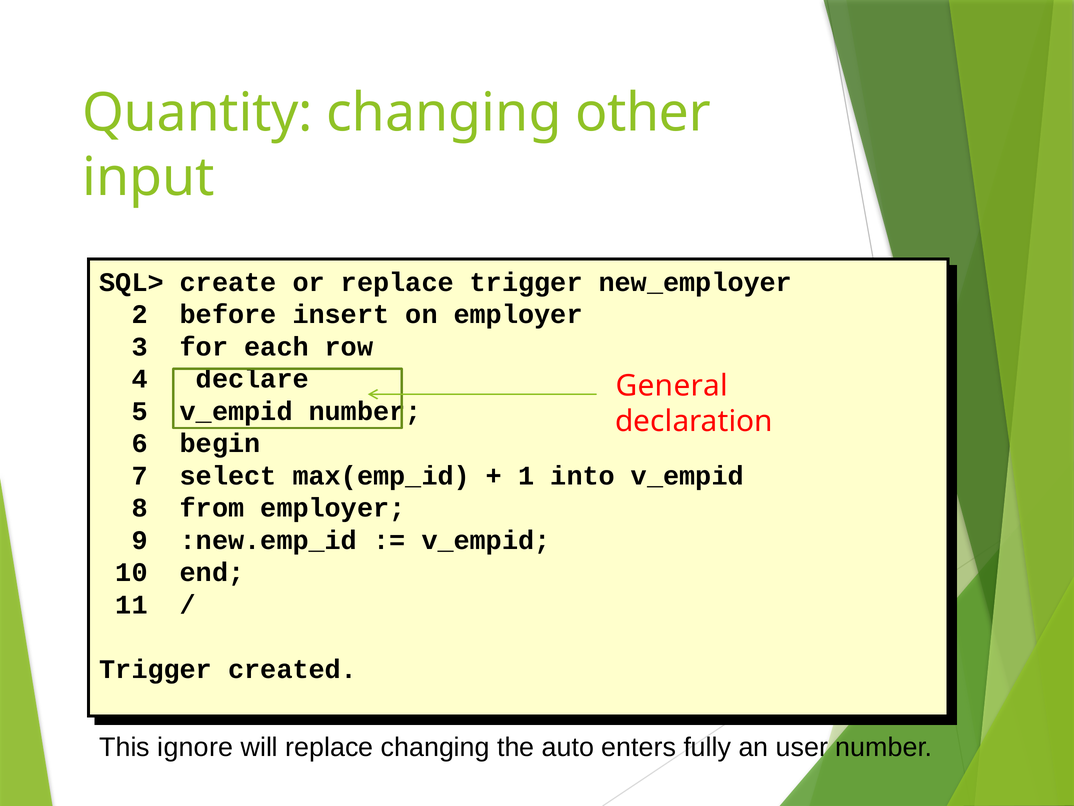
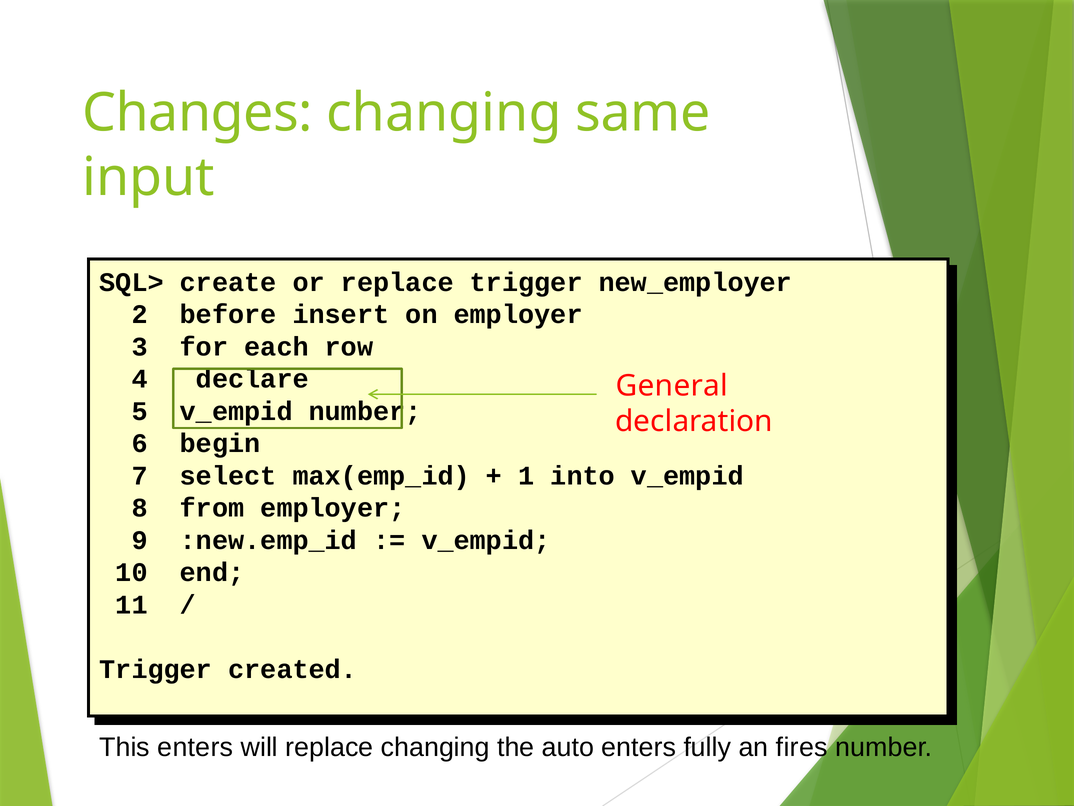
Quantity: Quantity -> Changes
other: other -> same
This ignore: ignore -> enters
user: user -> fires
